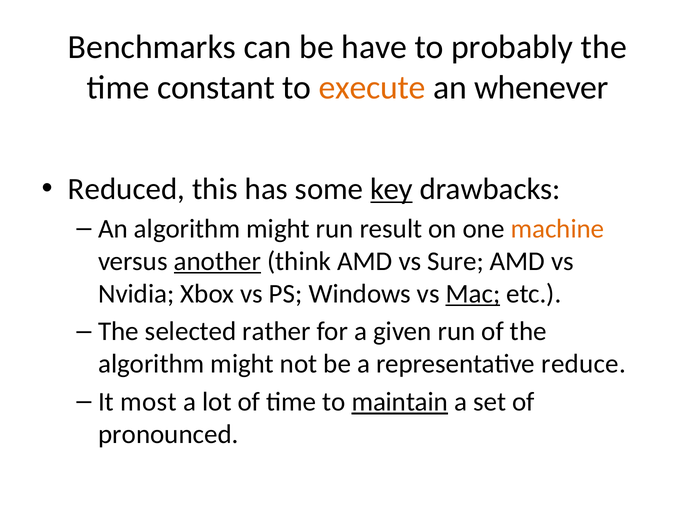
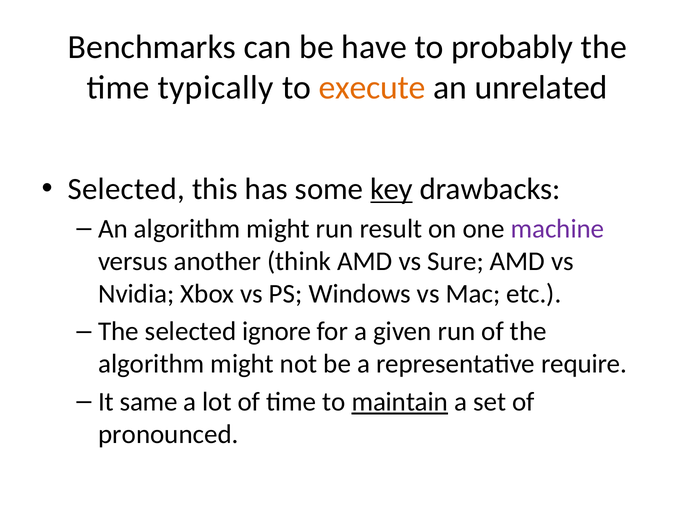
constant: constant -> typically
whenever: whenever -> unrelated
Reduced at (126, 189): Reduced -> Selected
machine colour: orange -> purple
another underline: present -> none
Mac underline: present -> none
rather: rather -> ignore
reduce: reduce -> require
most: most -> same
